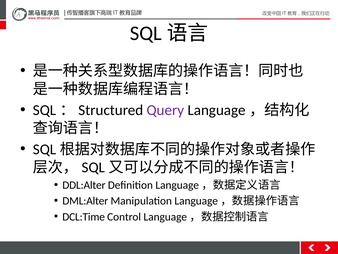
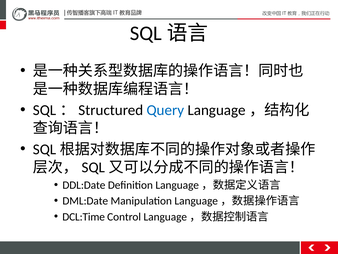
Query colour: purple -> blue
DDL:Alter: DDL:Alter -> DDL:Date
DML:Alter: DML:Alter -> DML:Date
